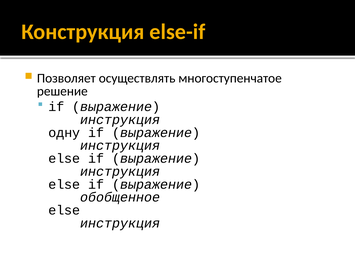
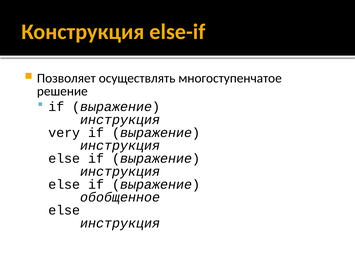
одну: одну -> very
